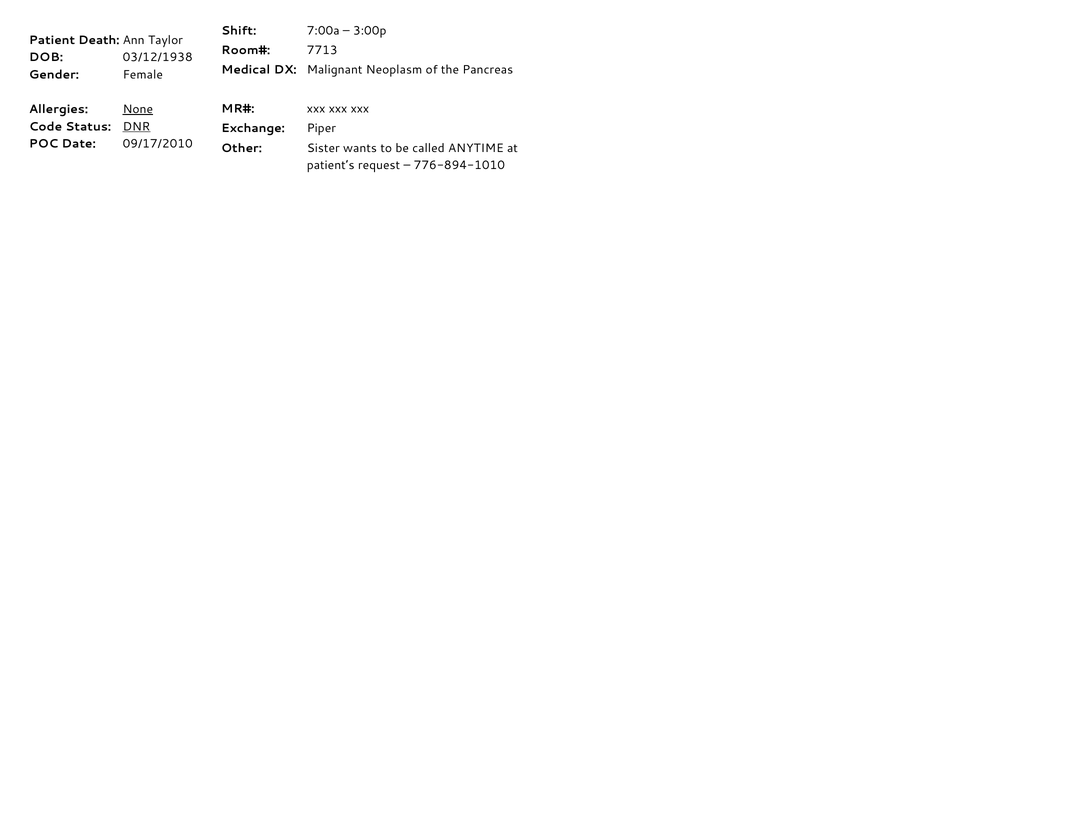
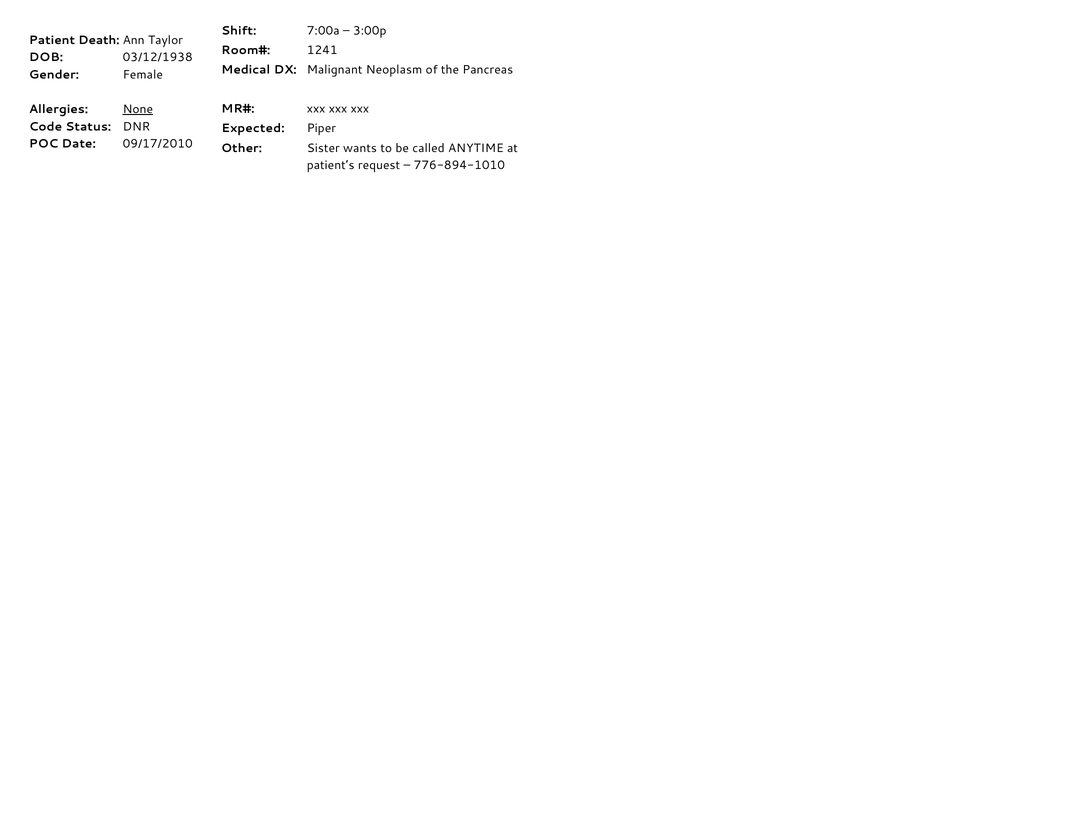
7713: 7713 -> 1241
DNR underline: present -> none
Exchange: Exchange -> Expected
